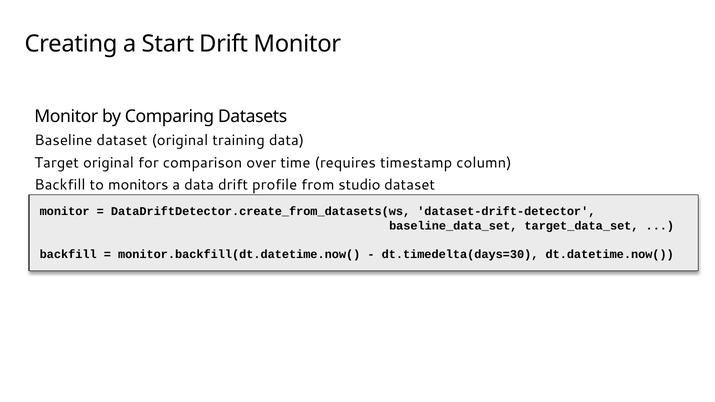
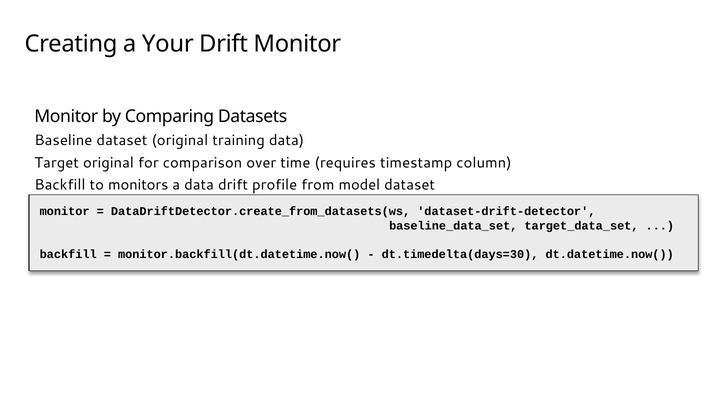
Start: Start -> Your
studio: studio -> model
